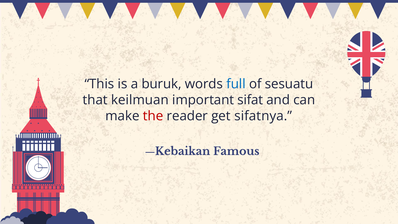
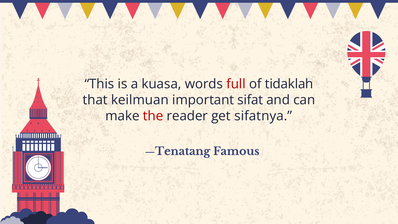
buruk: buruk -> kuasa
full colour: blue -> red
sesuatu: sesuatu -> tidaklah
Kebaikan: Kebaikan -> Tenatang
